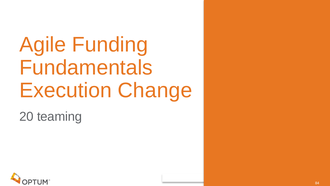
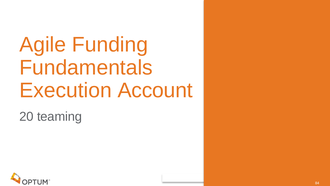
Change: Change -> Account
